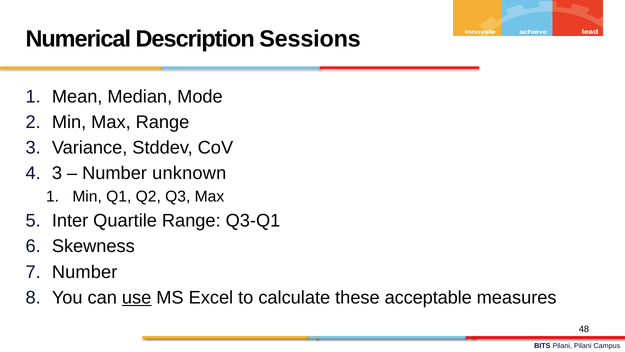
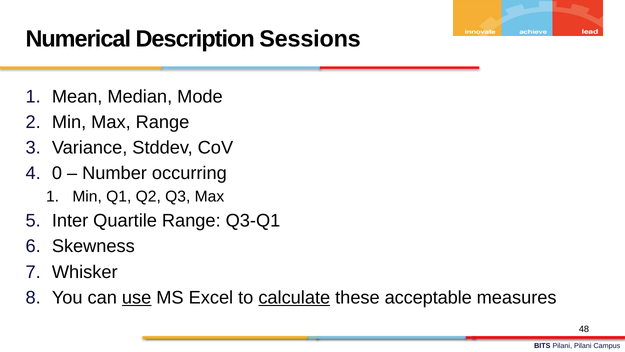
3 at (57, 173): 3 -> 0
unknown: unknown -> occurring
Number at (85, 272): Number -> Whisker
calculate underline: none -> present
